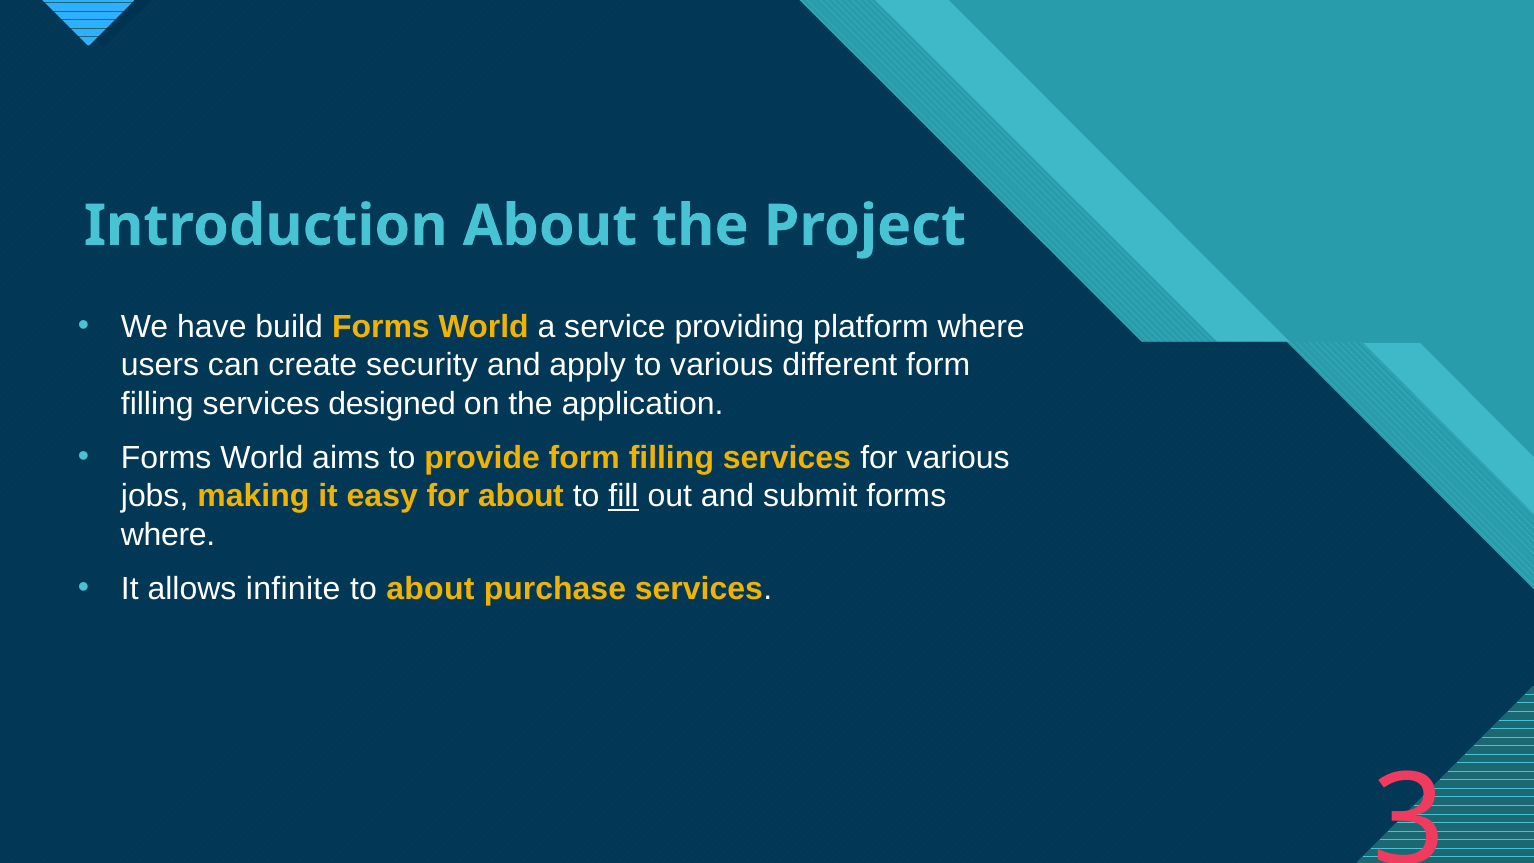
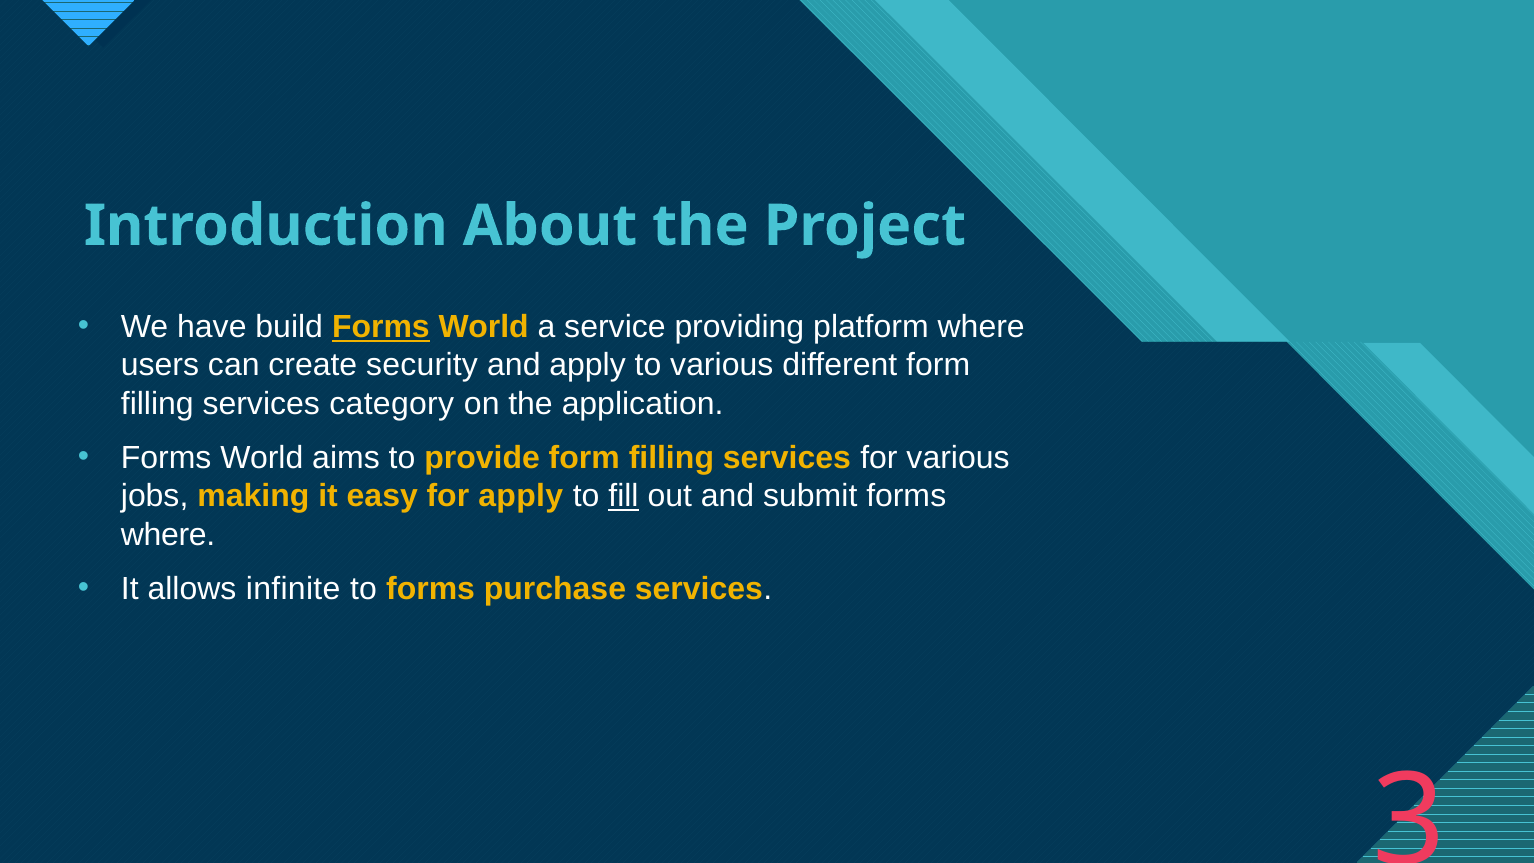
Forms at (381, 327) underline: none -> present
designed: designed -> category
for about: about -> apply
to about: about -> forms
